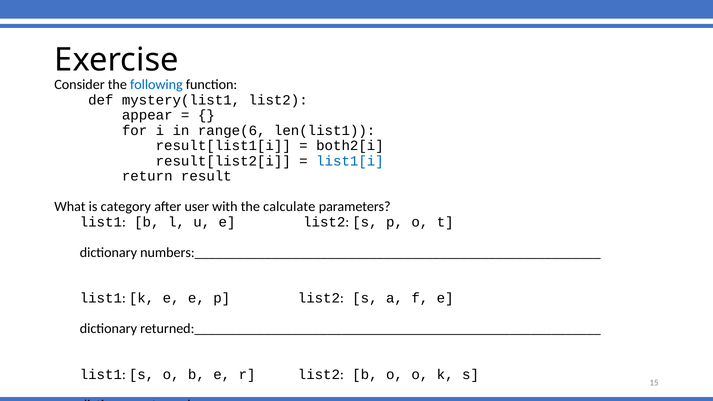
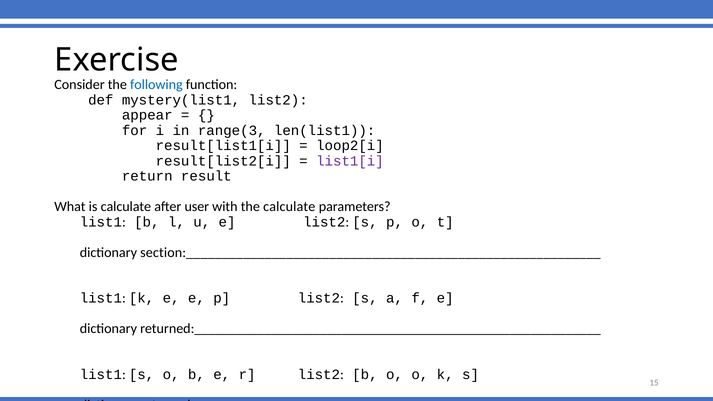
range(6: range(6 -> range(3
both2[i: both2[i -> loop2[i
list1[i colour: blue -> purple
is category: category -> calculate
numbers:__________________________________________________________: numbers:__________________________________________________________ -> section:__________________________________________________________
